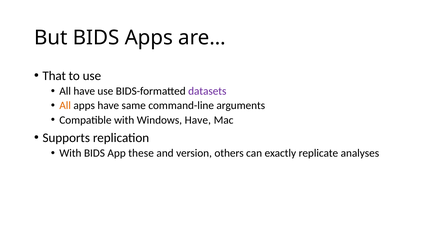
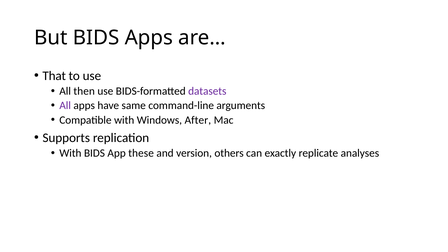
All have: have -> then
All at (65, 106) colour: orange -> purple
Windows Have: Have -> After
